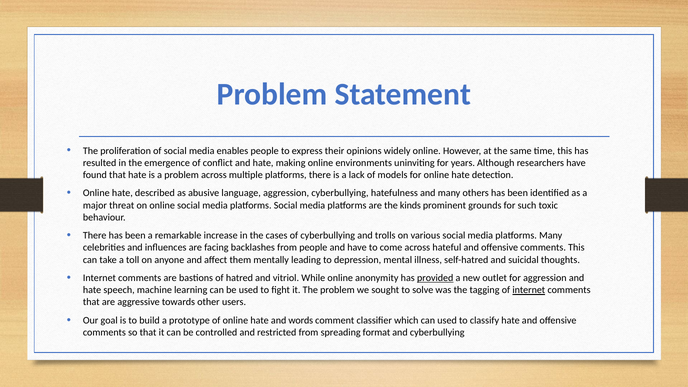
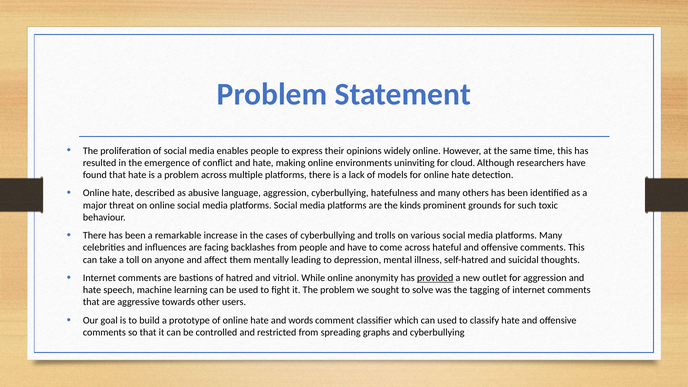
years: years -> cloud
internet at (529, 290) underline: present -> none
format: format -> graphs
